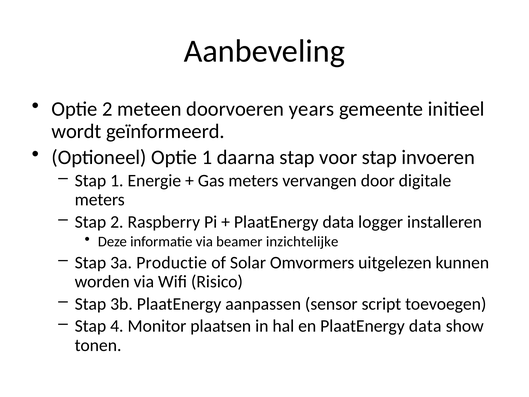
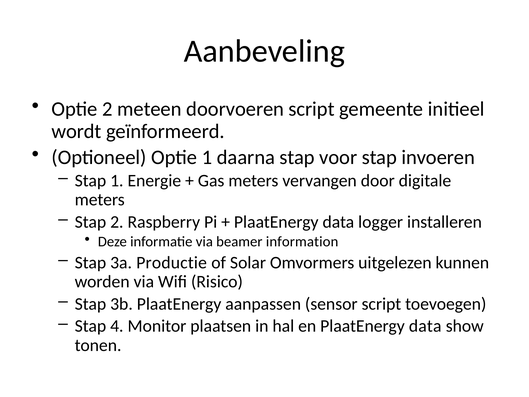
doorvoeren years: years -> script
inzichtelijke: inzichtelijke -> information
